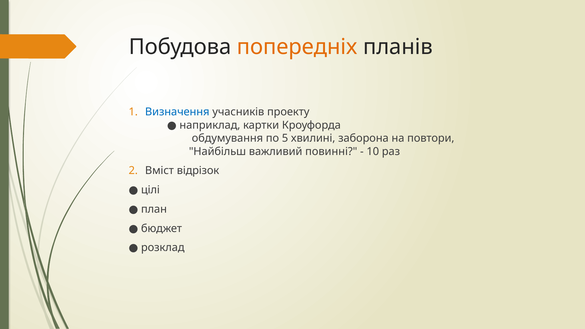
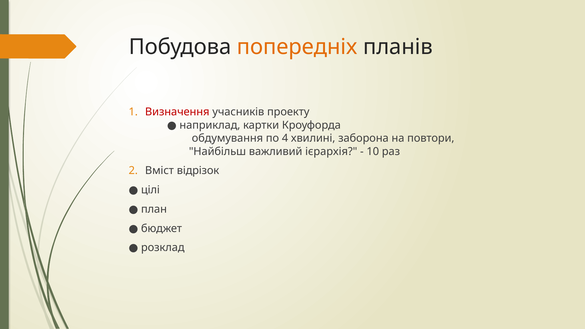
Визначення colour: blue -> red
5: 5 -> 4
повинні: повинні -> ієрархія
